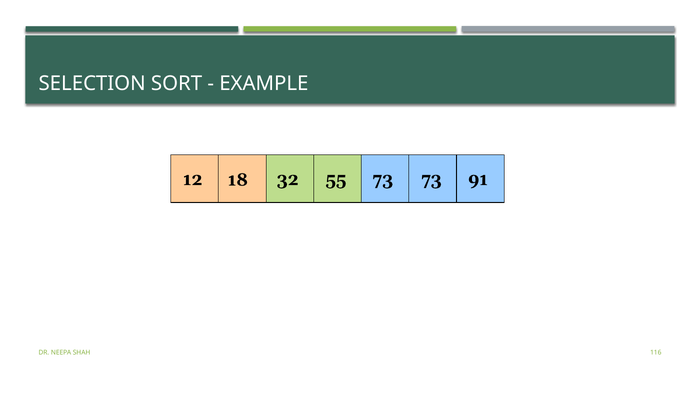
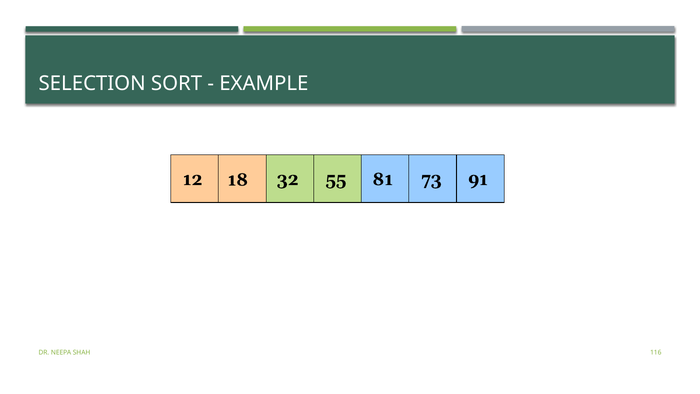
55 73: 73 -> 81
